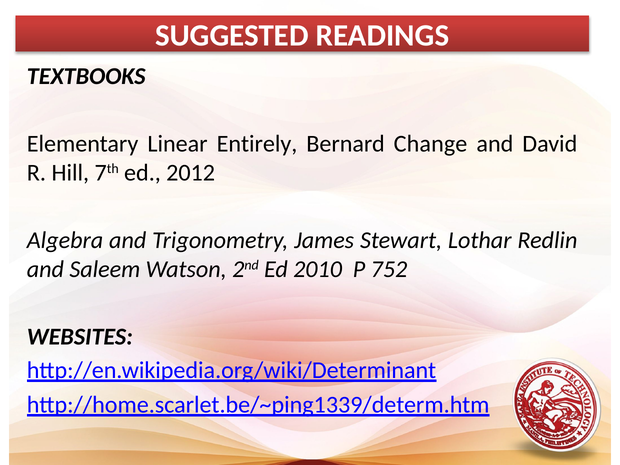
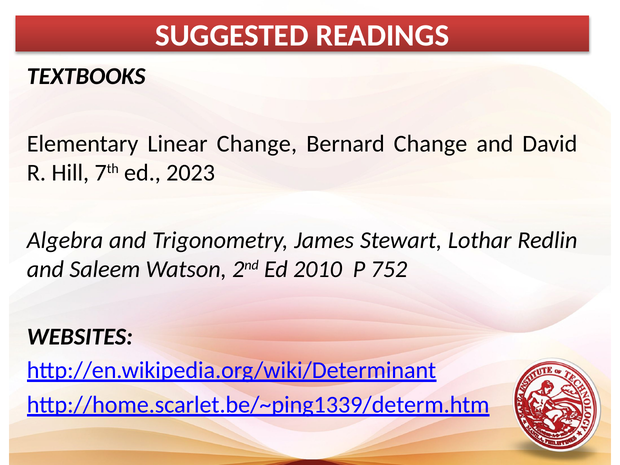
Linear Entirely: Entirely -> Change
2012: 2012 -> 2023
